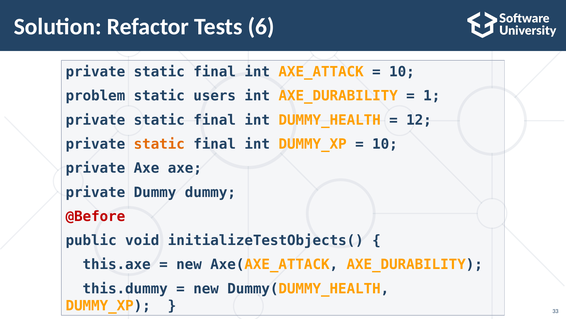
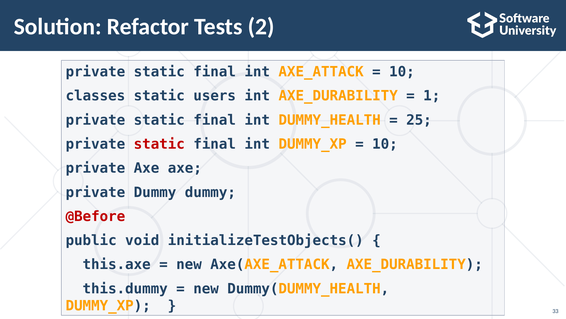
6: 6 -> 2
problem: problem -> classes
12: 12 -> 25
static at (159, 144) colour: orange -> red
